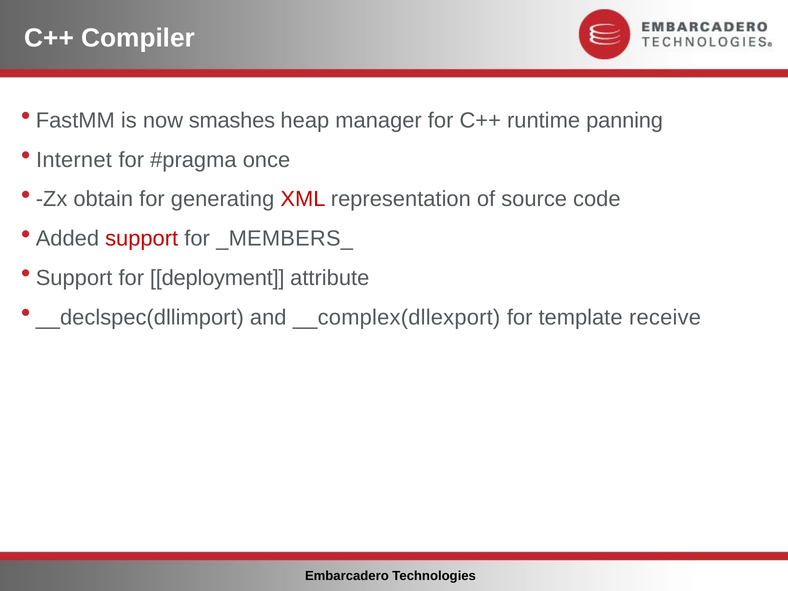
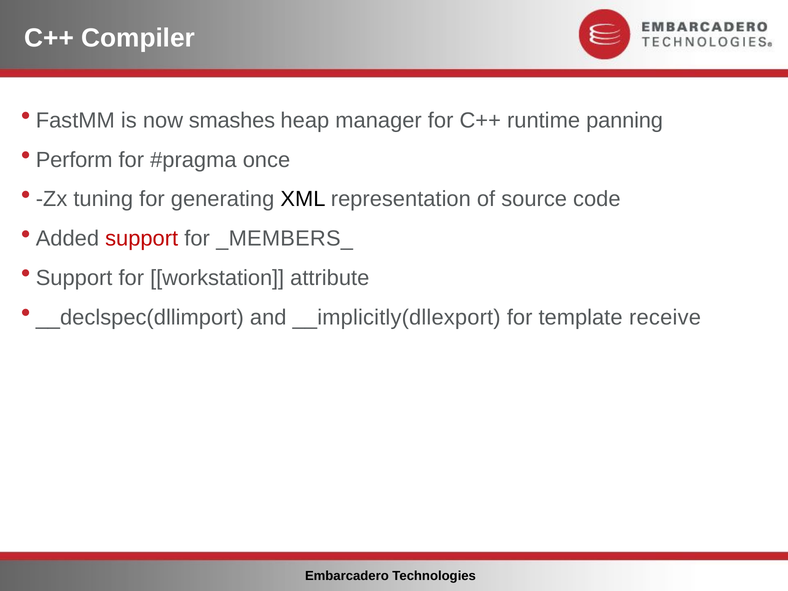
Internet: Internet -> Perform
obtain: obtain -> tuning
XML colour: red -> black
deployment: deployment -> workstation
__complex(dllexport: __complex(dllexport -> __implicitly(dllexport
